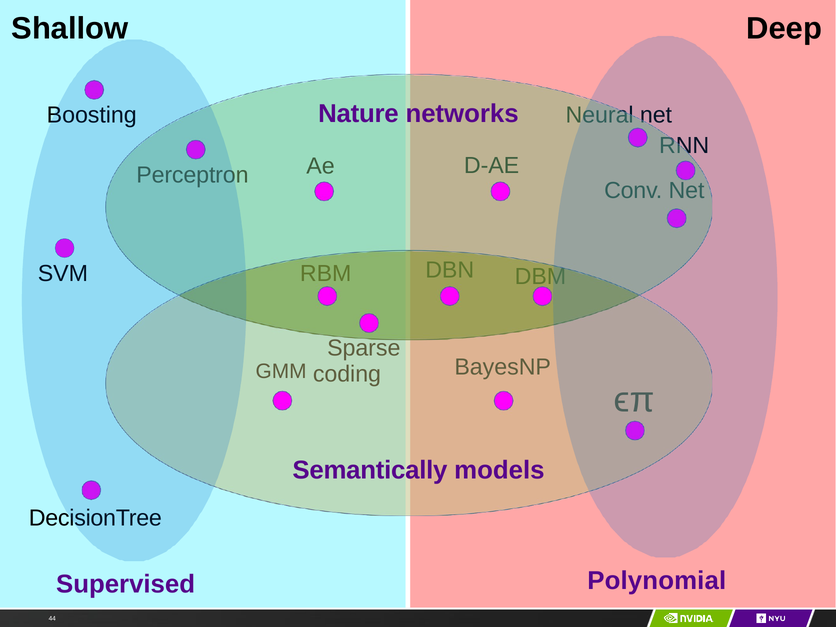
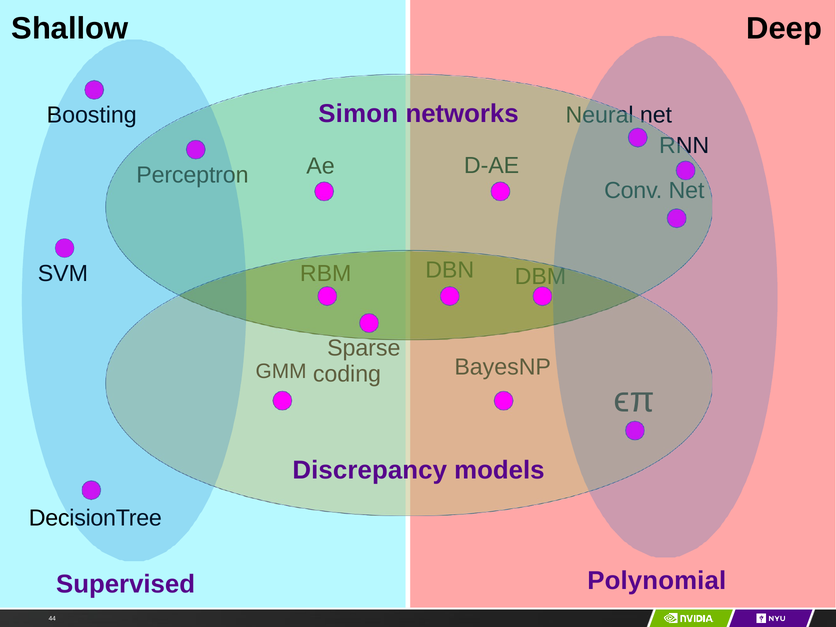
Nature: Nature -> Simon
Semantically: Semantically -> Discrepancy
